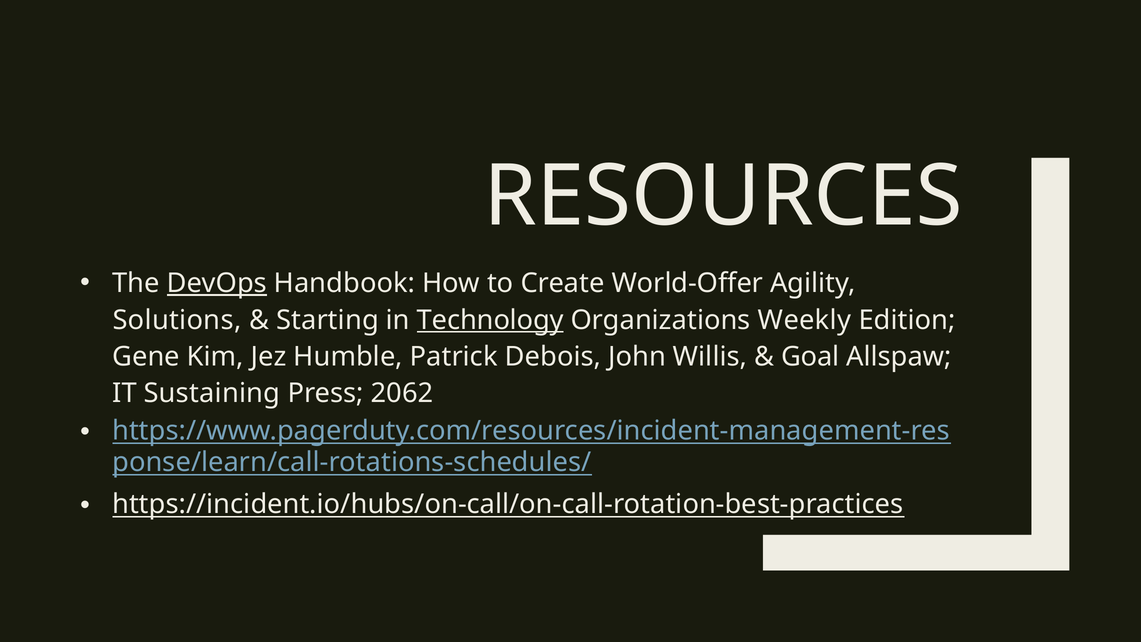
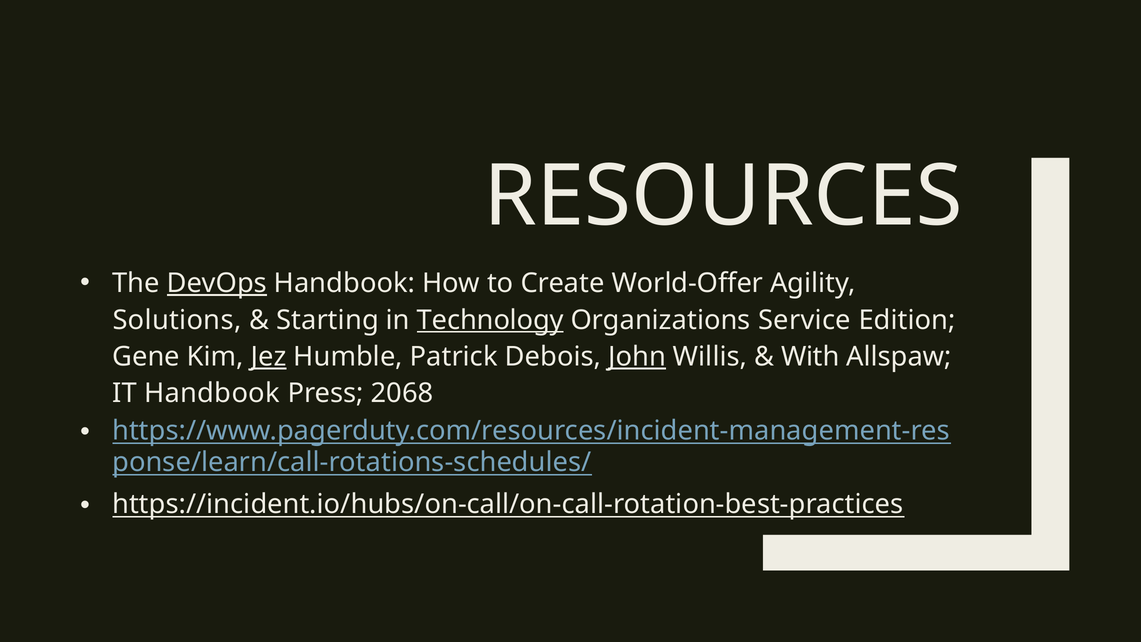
Weekly: Weekly -> Service
Jez underline: none -> present
John underline: none -> present
Goal: Goal -> With
IT Sustaining: Sustaining -> Handbook
2062: 2062 -> 2068
